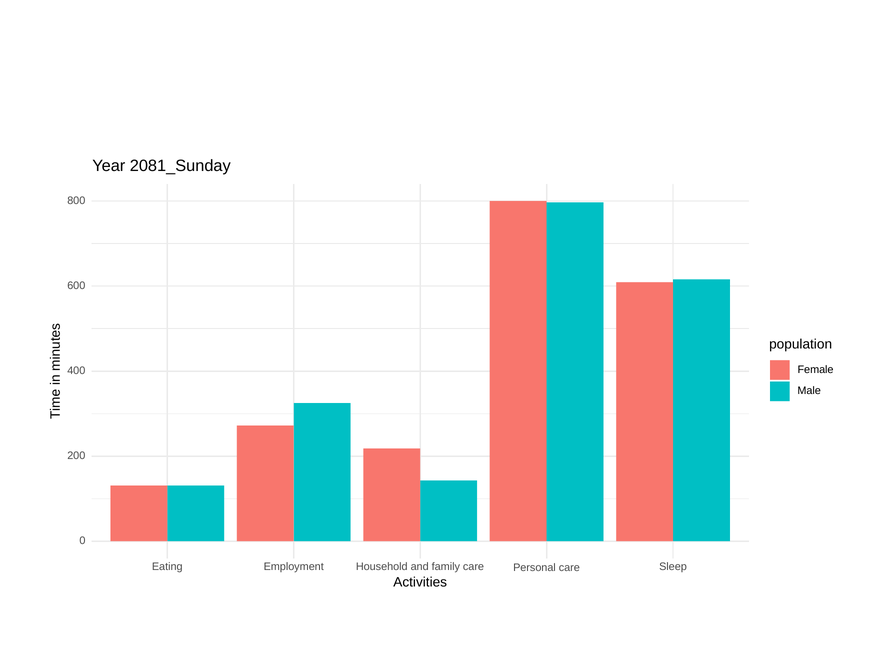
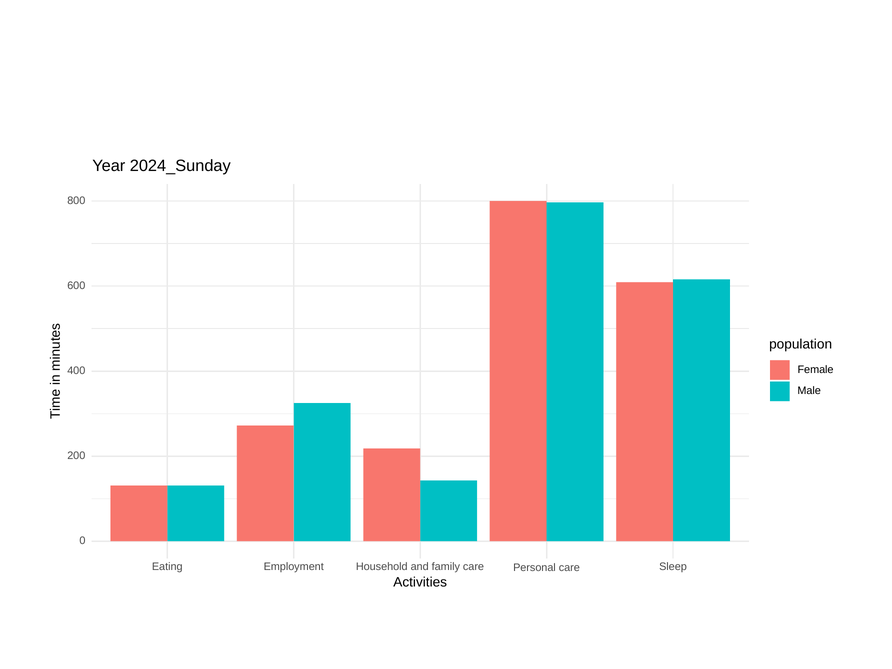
2081_Sunday: 2081_Sunday -> 2024_Sunday
